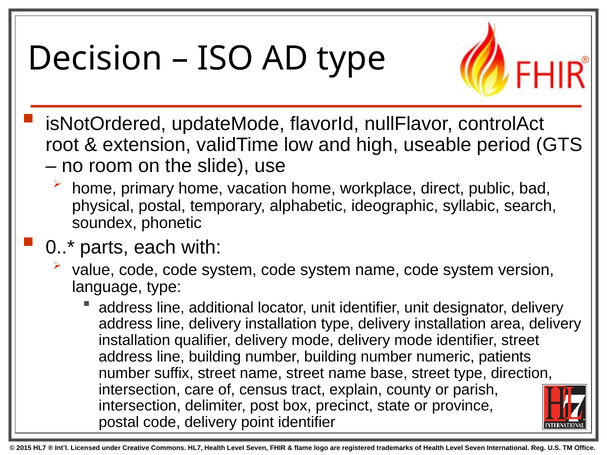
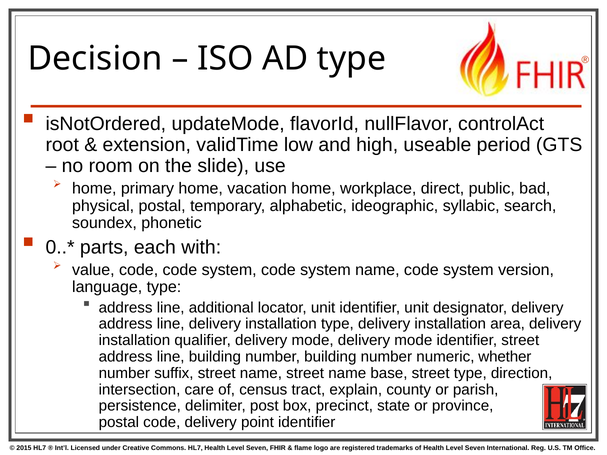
patients: patients -> whether
intersection at (140, 406): intersection -> persistence
